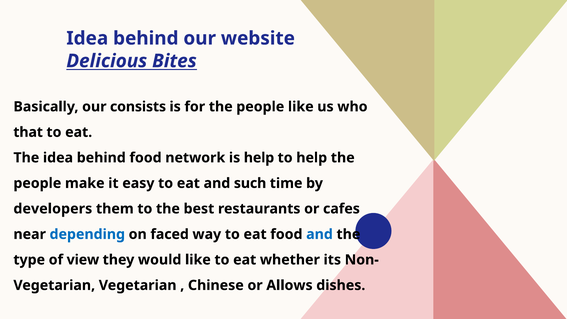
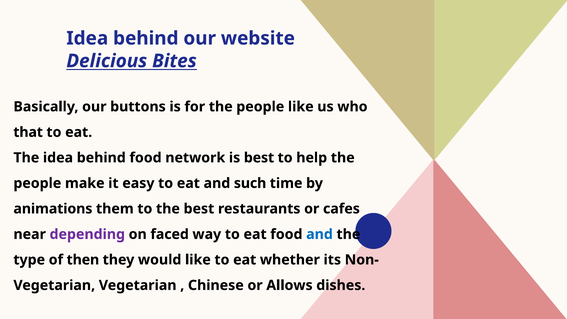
consists: consists -> buttons
is help: help -> best
developers: developers -> animations
depending colour: blue -> purple
view: view -> then
